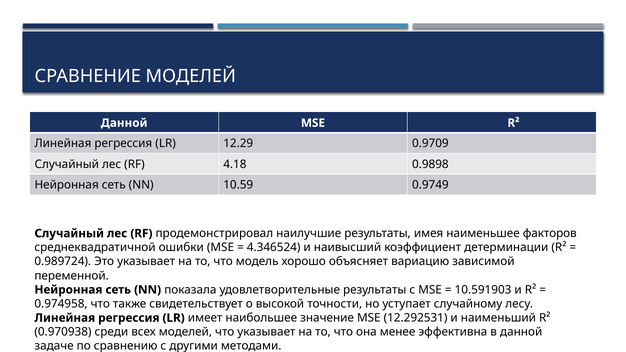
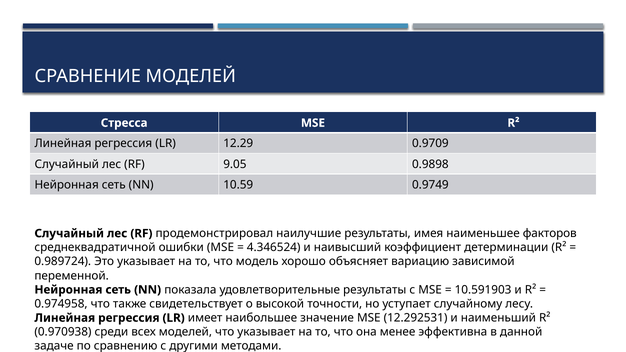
Данной at (124, 123): Данной -> Стресса
4.18: 4.18 -> 9.05
